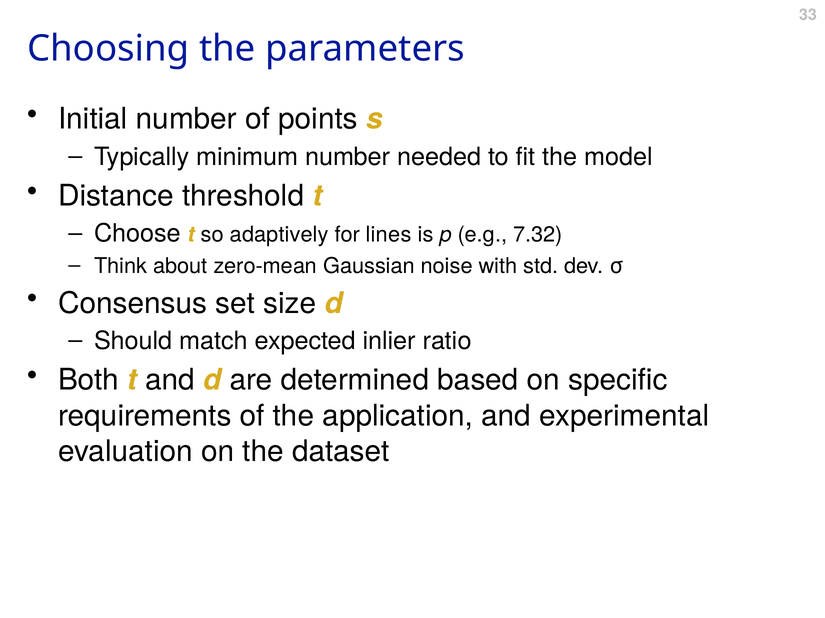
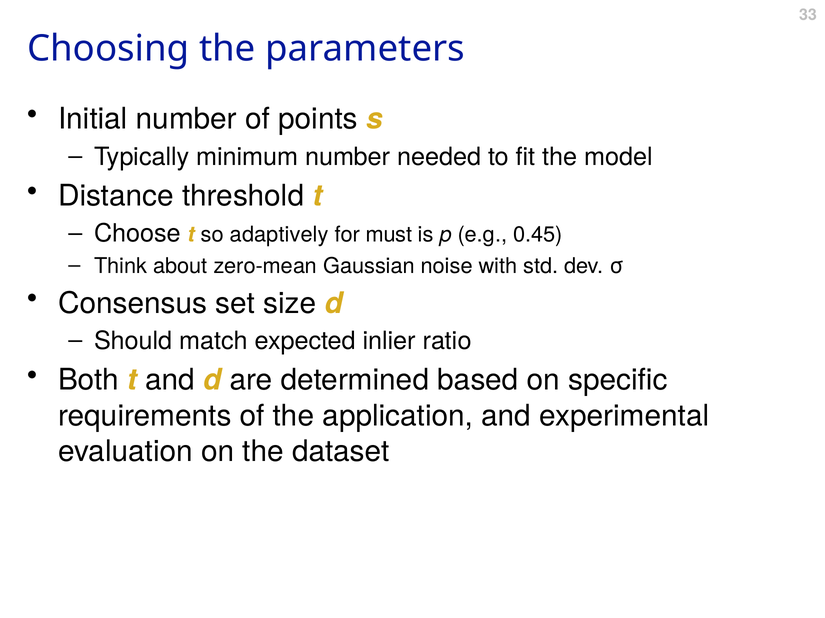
lines: lines -> must
7.32: 7.32 -> 0.45
